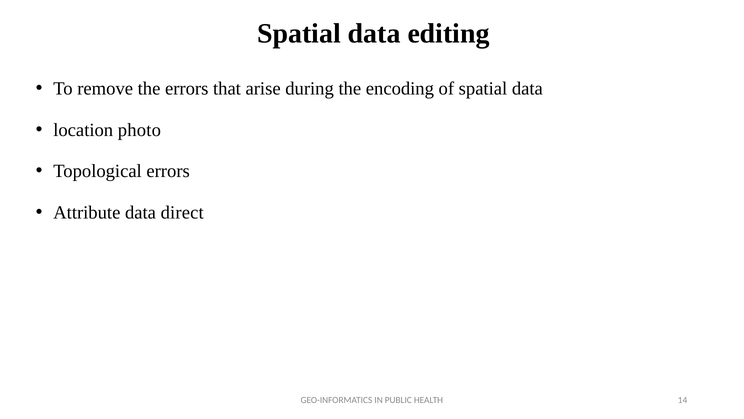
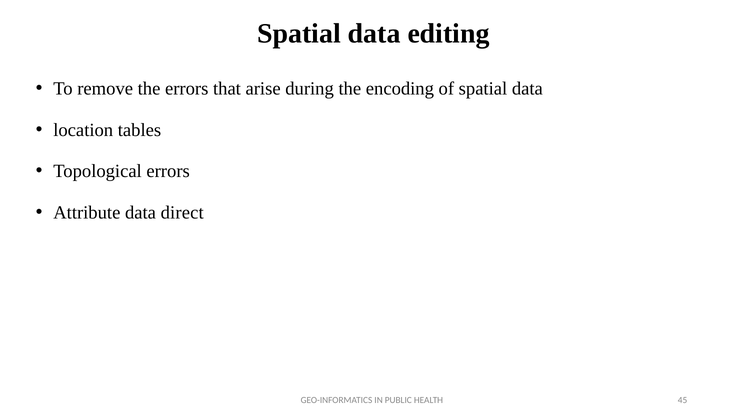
photo: photo -> tables
14: 14 -> 45
